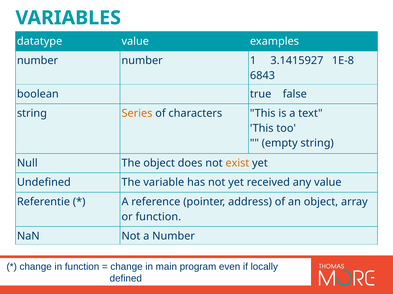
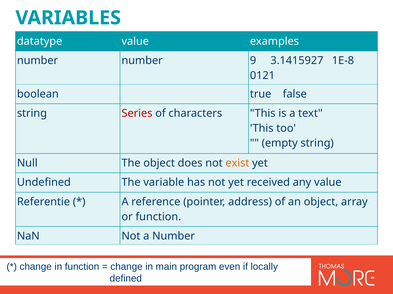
1: 1 -> 9
6843: 6843 -> 0121
Series colour: orange -> red
